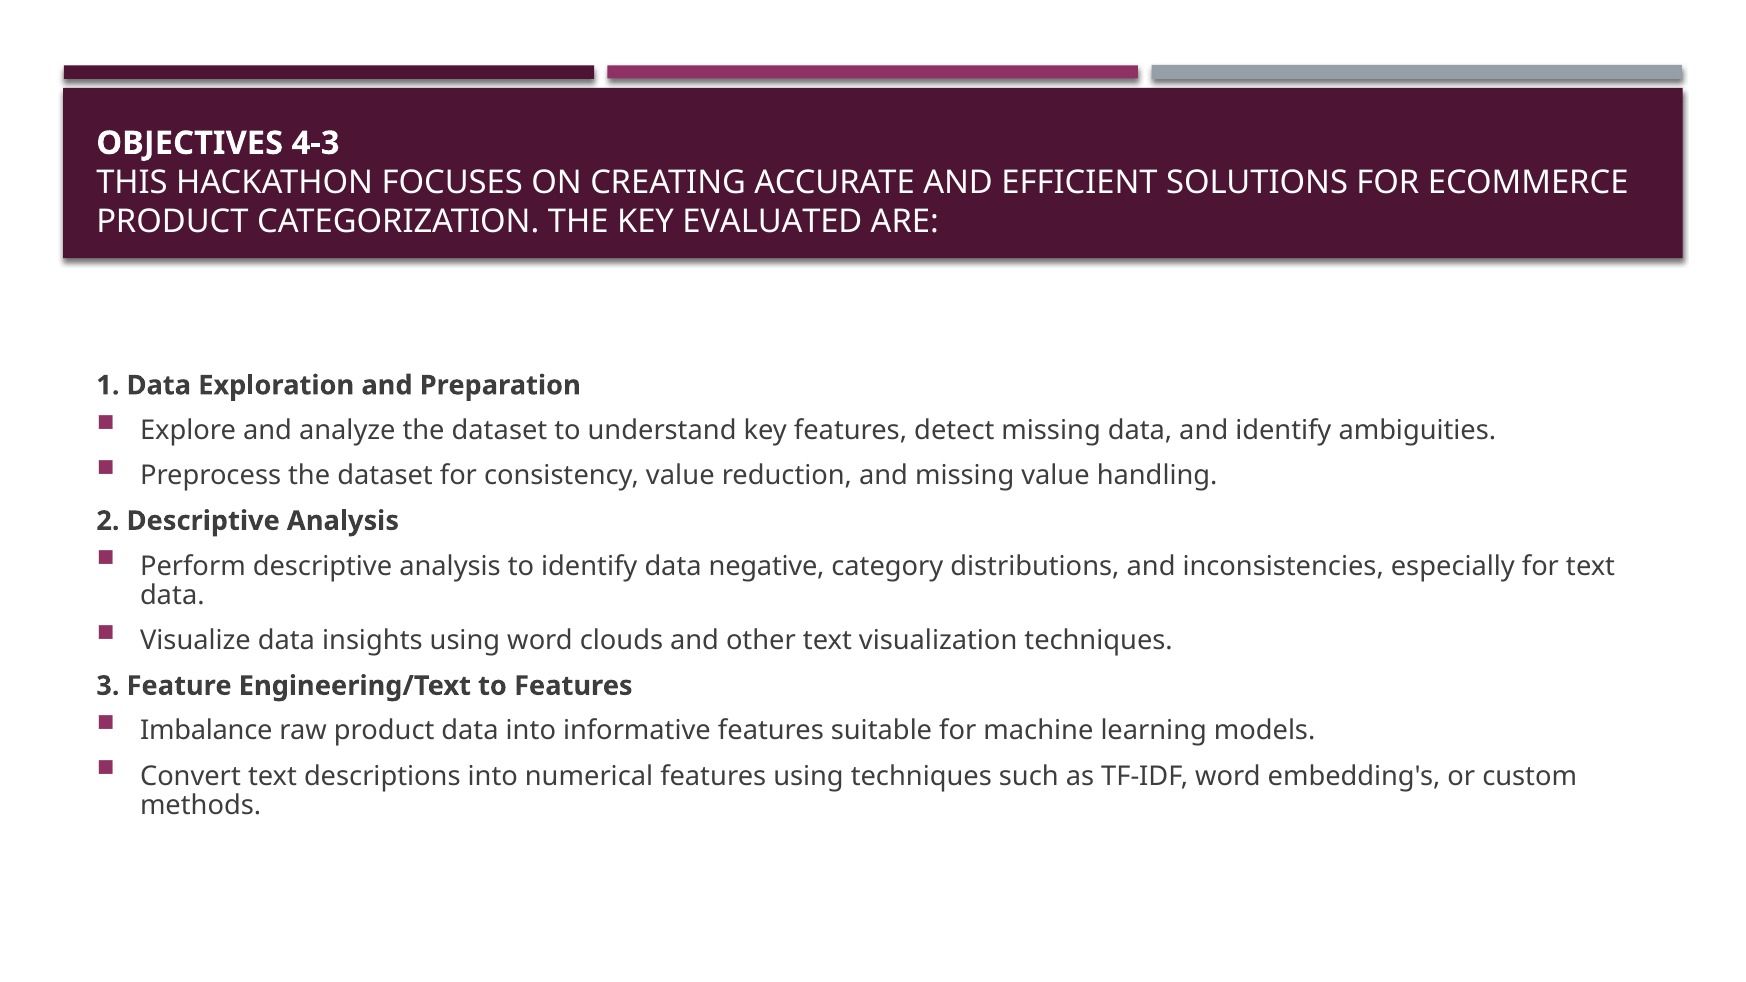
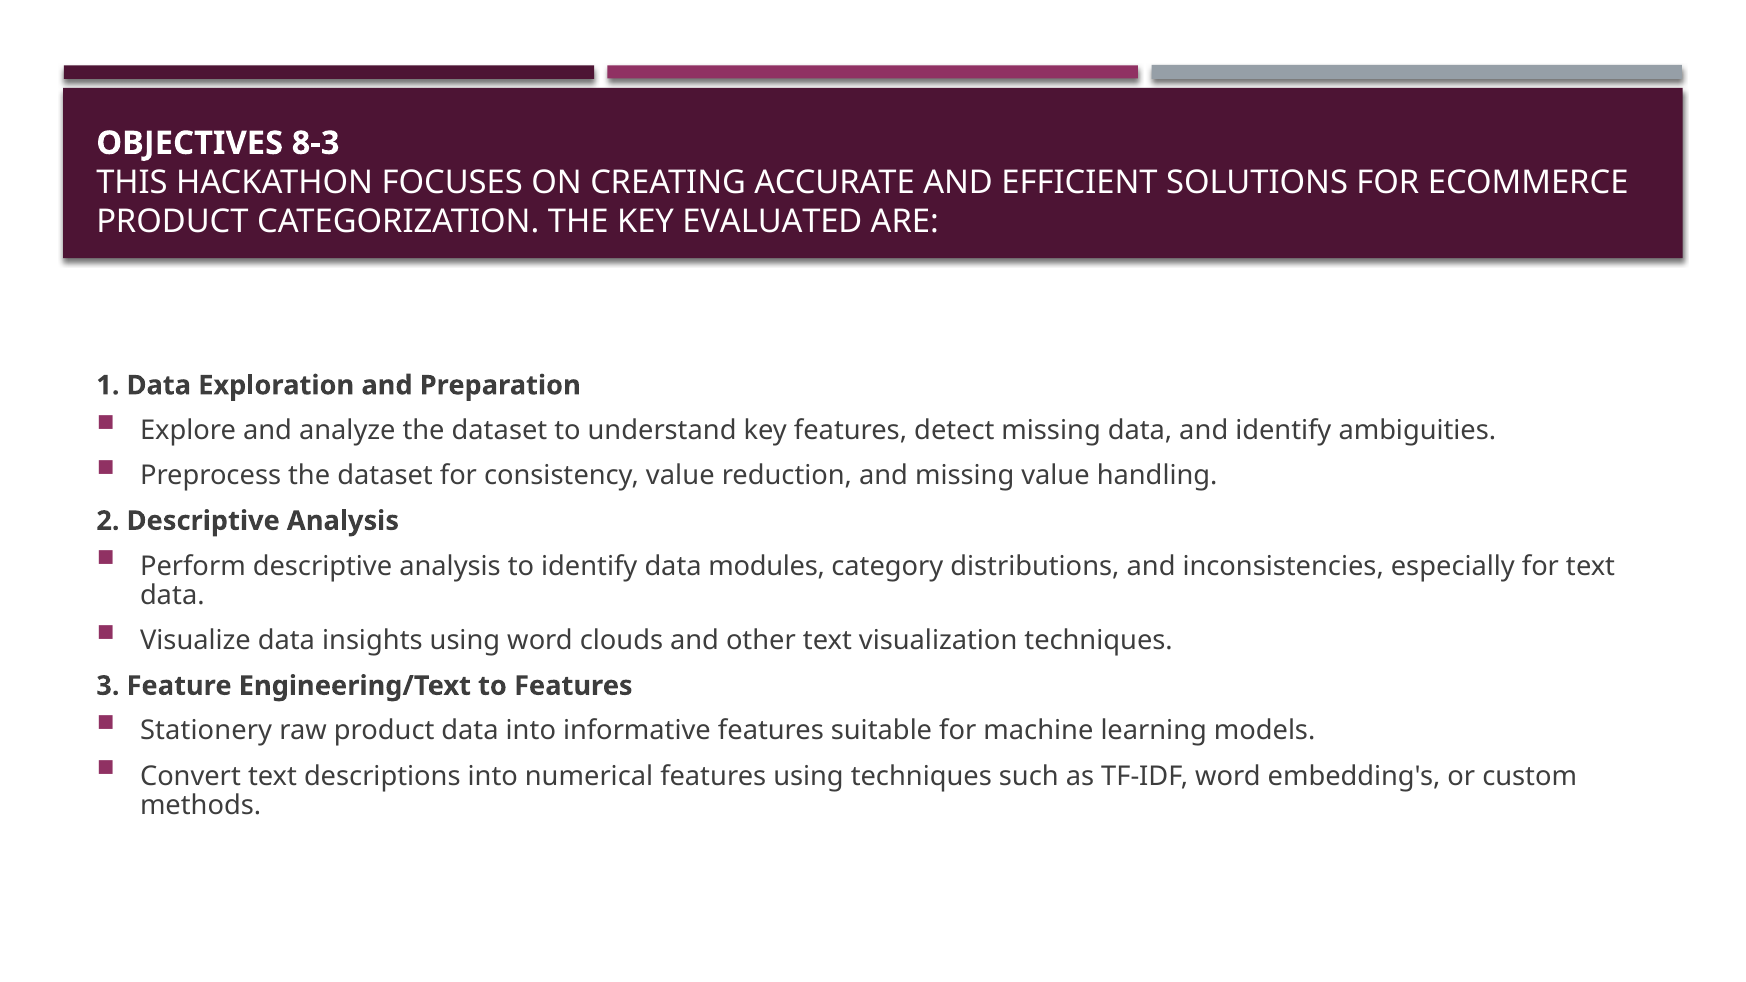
4-3: 4-3 -> 8-3
negative: negative -> modules
Imbalance: Imbalance -> Stationery
